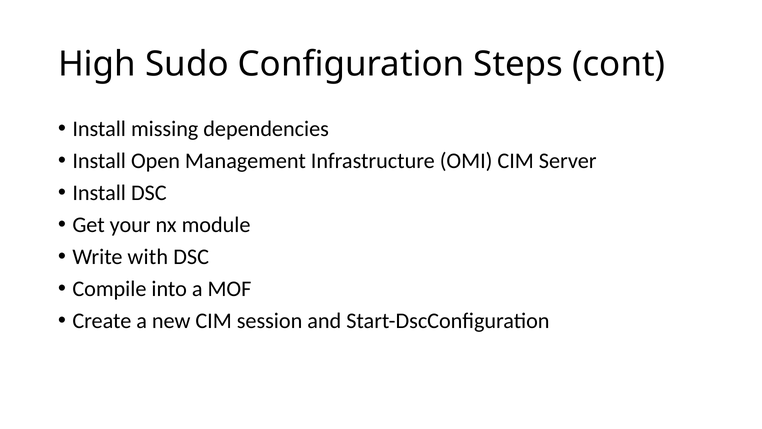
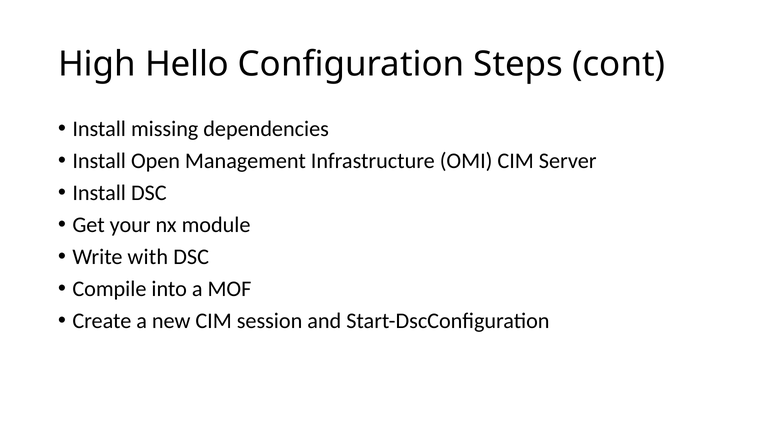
Sudo: Sudo -> Hello
